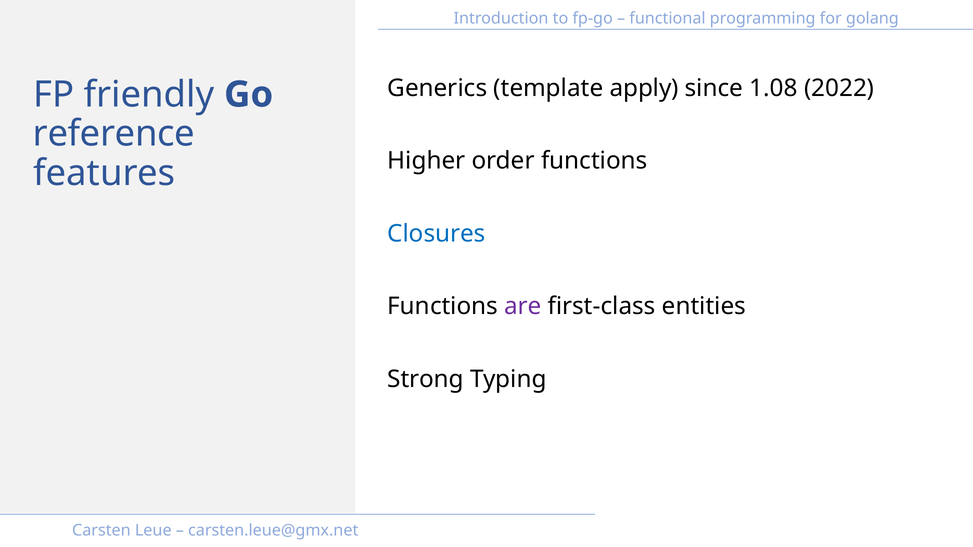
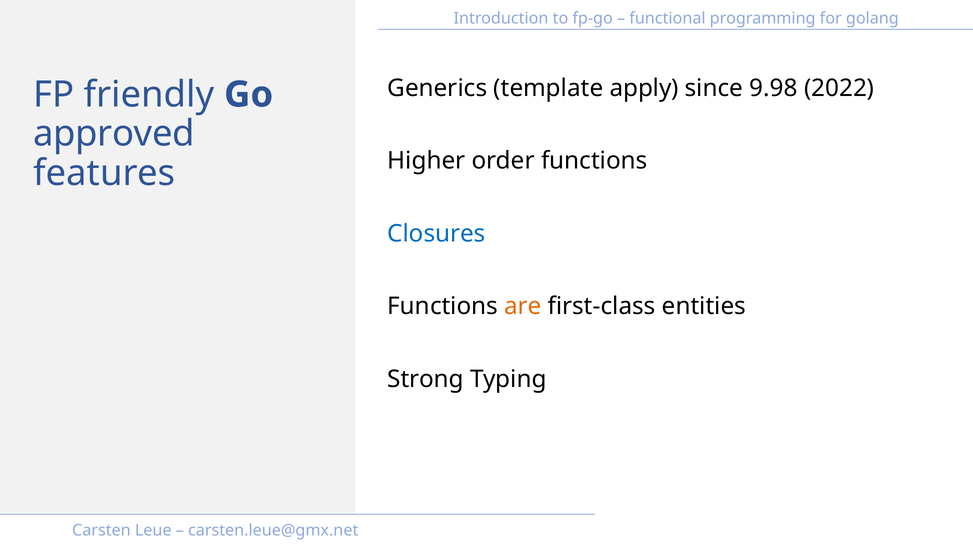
1.08: 1.08 -> 9.98
reference: reference -> approved
are colour: purple -> orange
